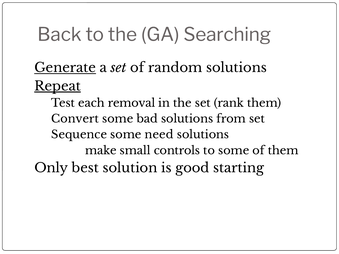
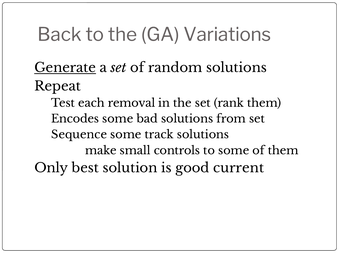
Searching: Searching -> Variations
Repeat underline: present -> none
Convert: Convert -> Encodes
need: need -> track
starting: starting -> current
